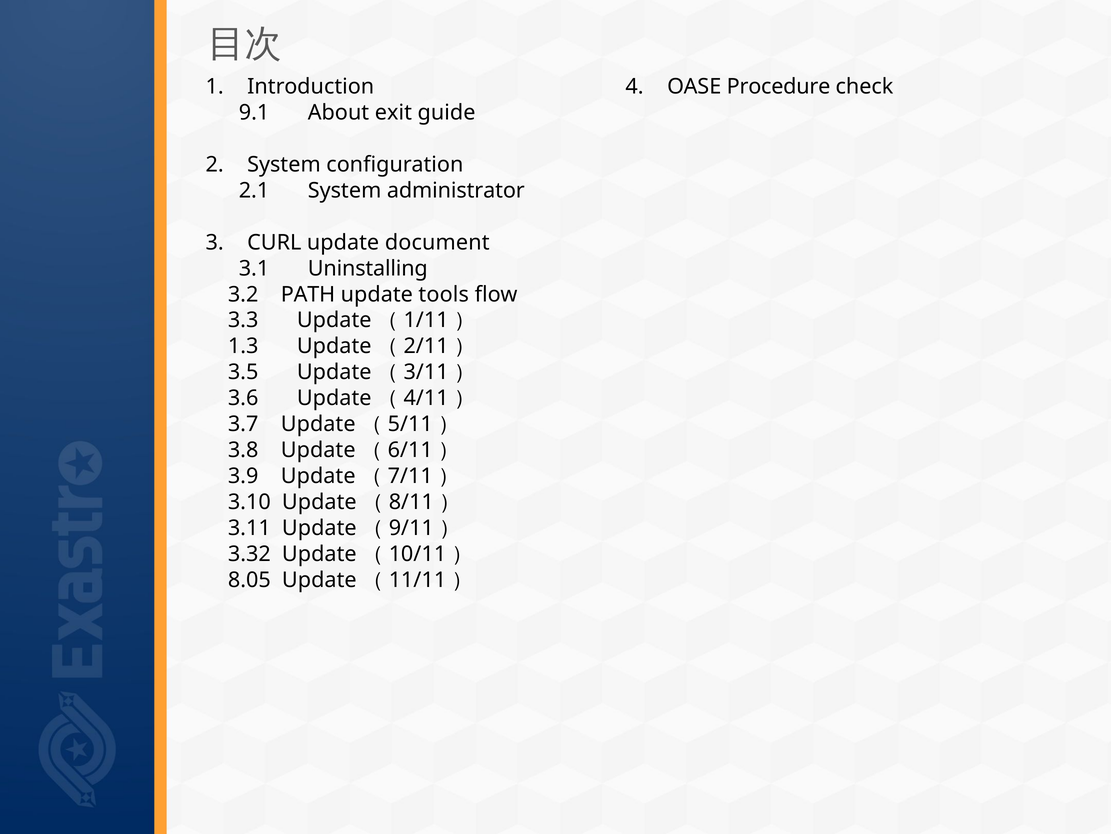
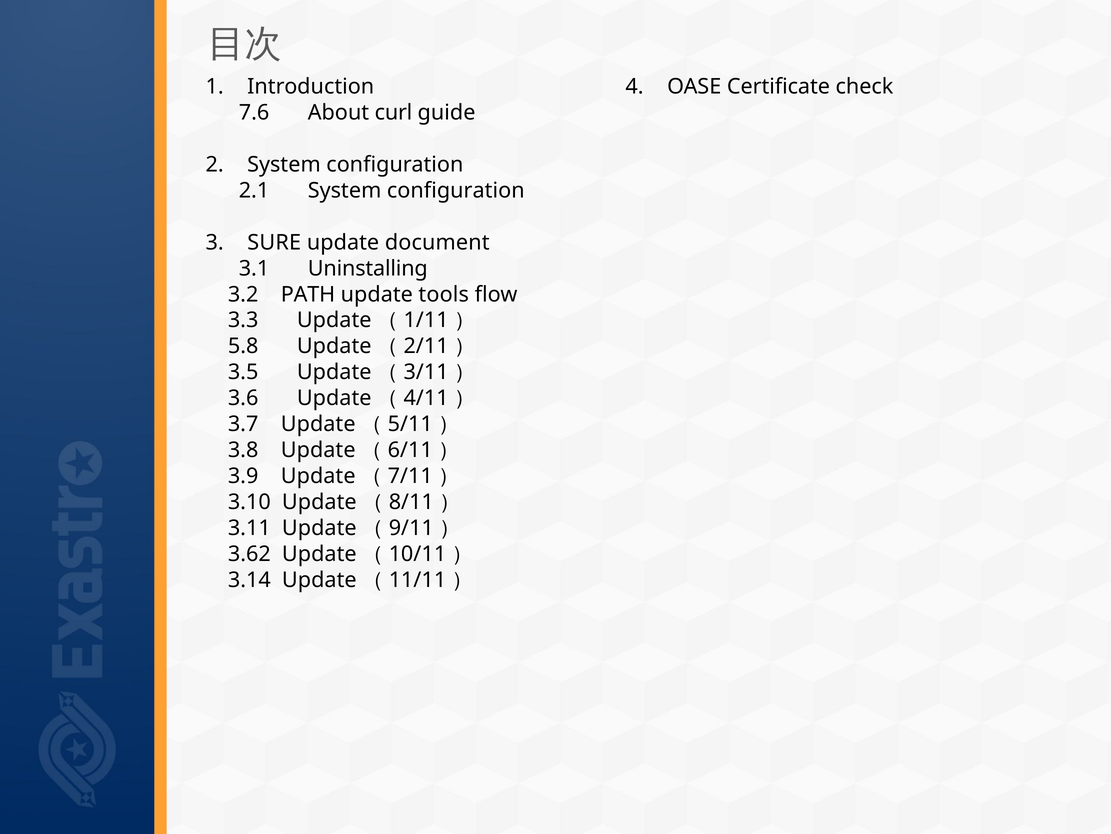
Procedure: Procedure -> Certificate
9.1: 9.1 -> 7.6
exit: exit -> curl
2.1 System administrator: administrator -> configuration
CURL: CURL -> SURE
1.3: 1.3 -> 5.8
3.32: 3.32 -> 3.62
8.05: 8.05 -> 3.14
